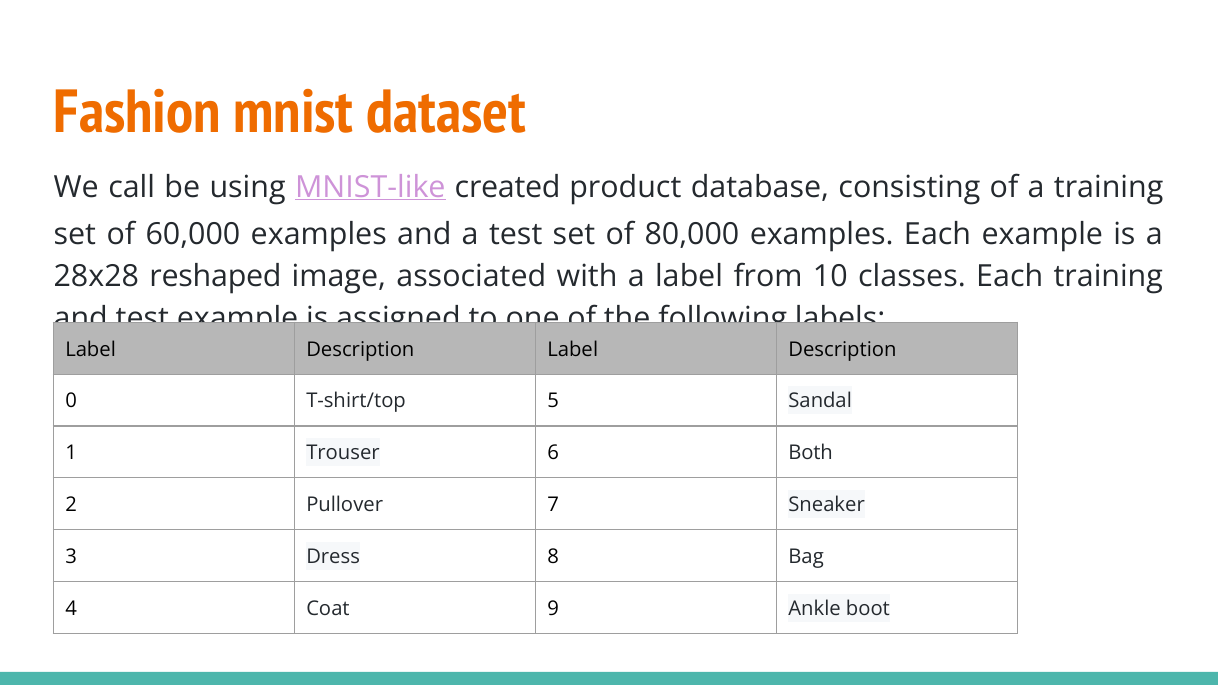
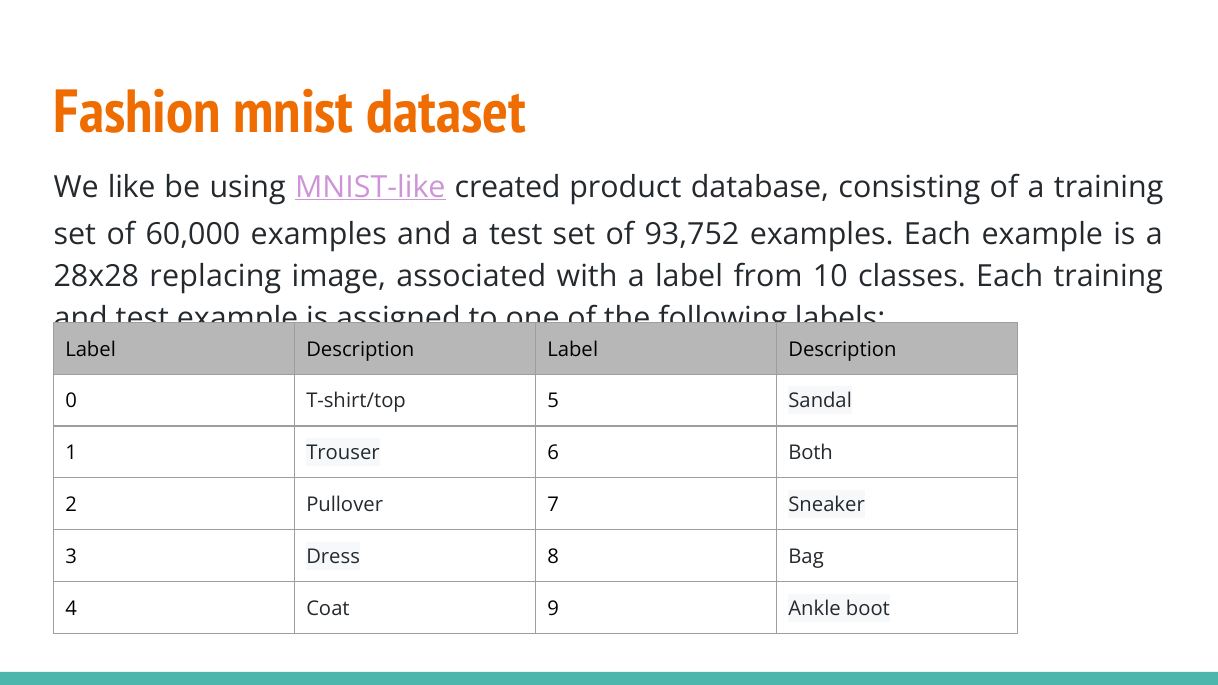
call: call -> like
80,000: 80,000 -> 93,752
reshaped: reshaped -> replacing
